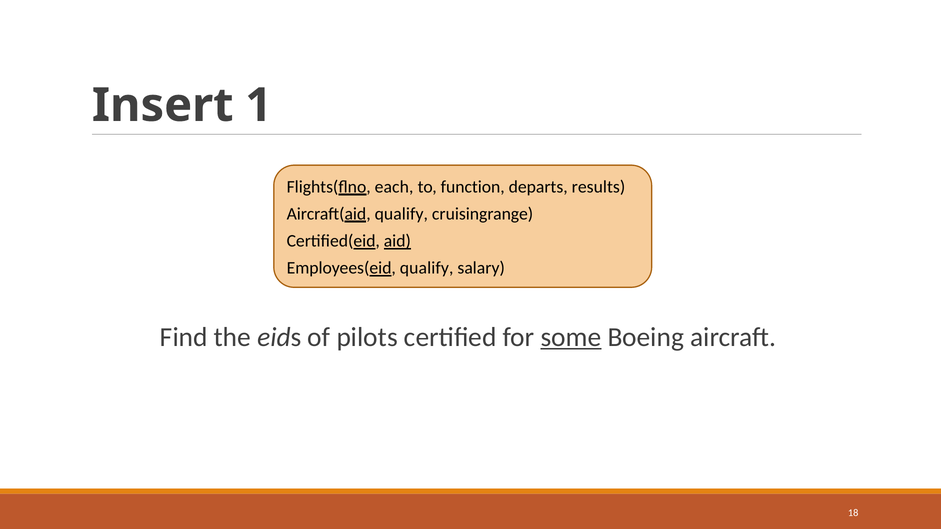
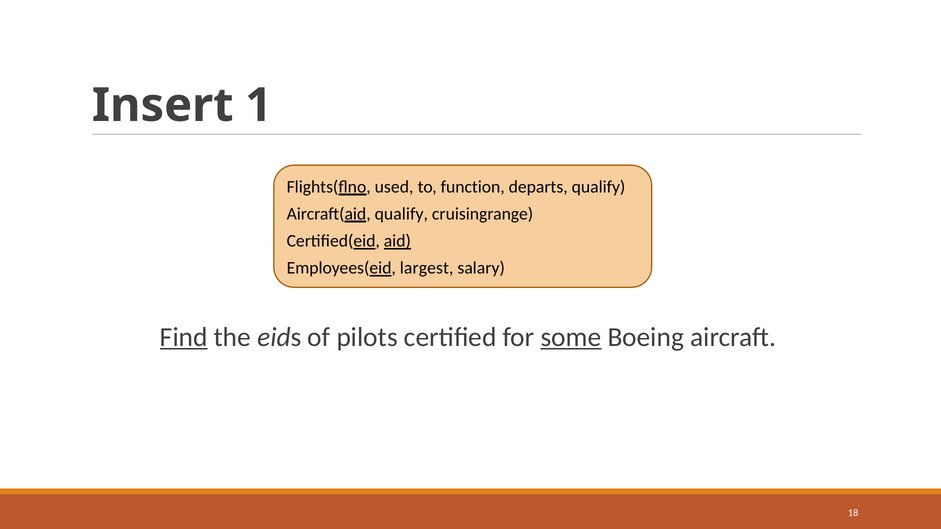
each: each -> used
departs results: results -> qualify
Employees(eid qualify: qualify -> largest
Find underline: none -> present
